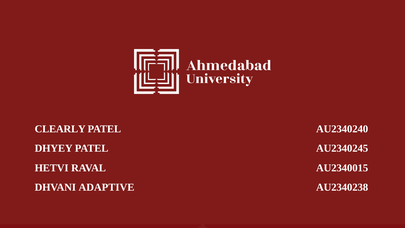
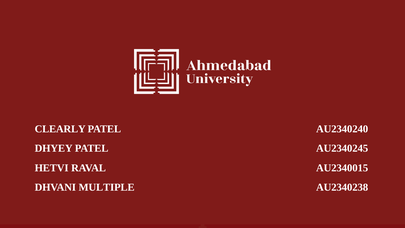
ADAPTIVE: ADAPTIVE -> MULTIPLE
